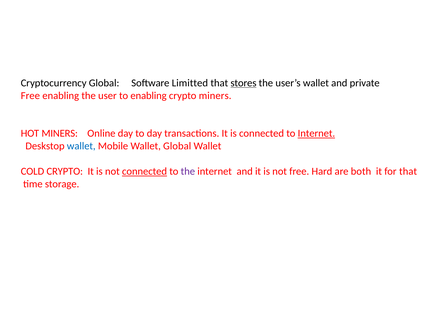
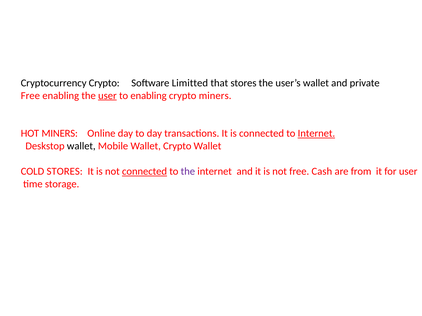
Cryptocurrency Global: Global -> Crypto
stores at (243, 83) underline: present -> none
user at (107, 96) underline: none -> present
wallet at (81, 146) colour: blue -> black
Wallet Global: Global -> Crypto
COLD CRYPTO: CRYPTO -> STORES
Hard: Hard -> Cash
both: both -> from
for that: that -> user
